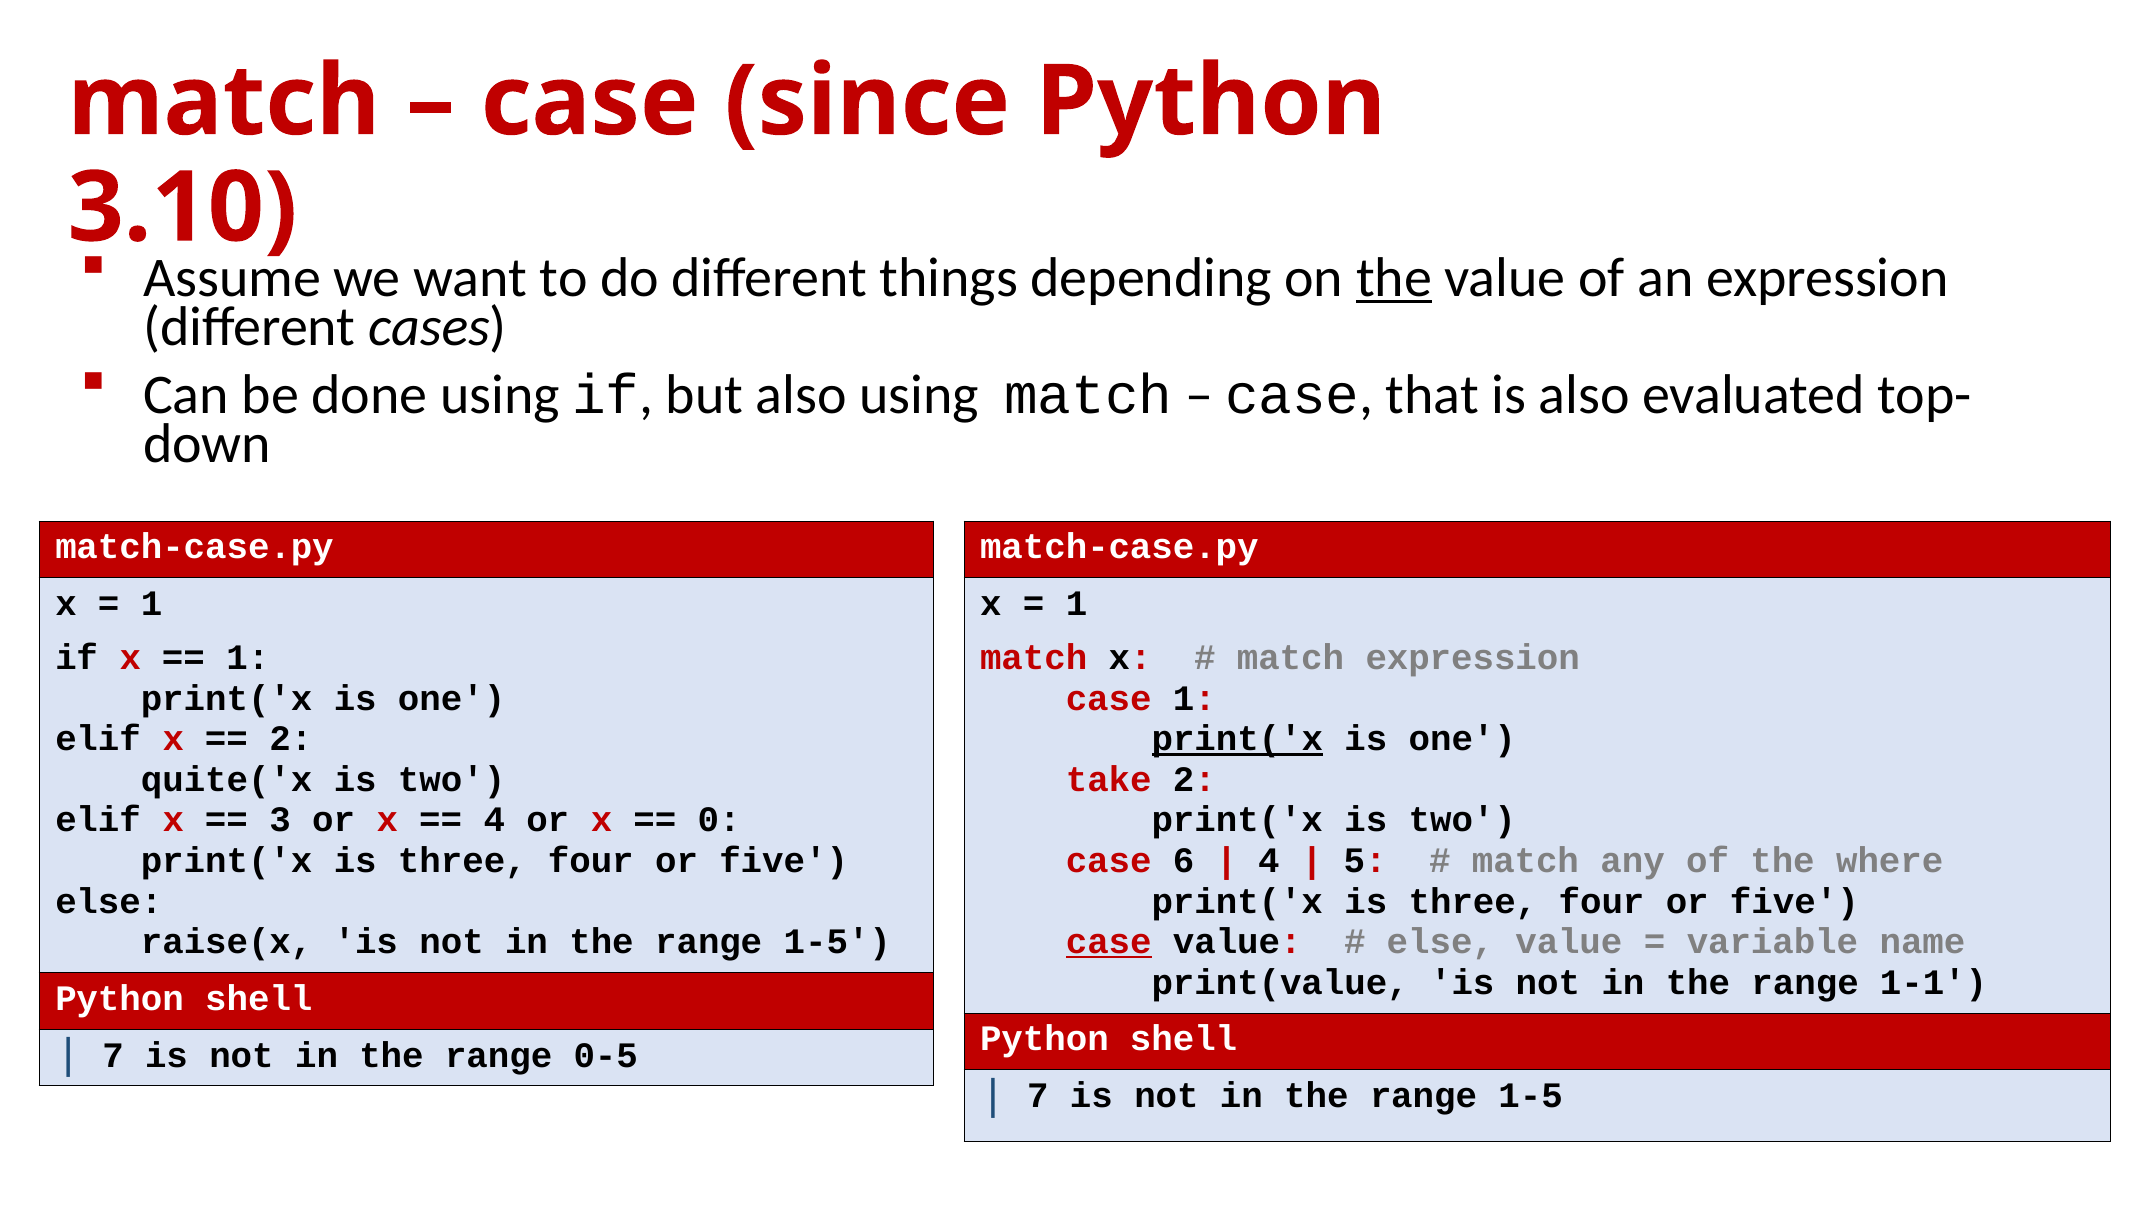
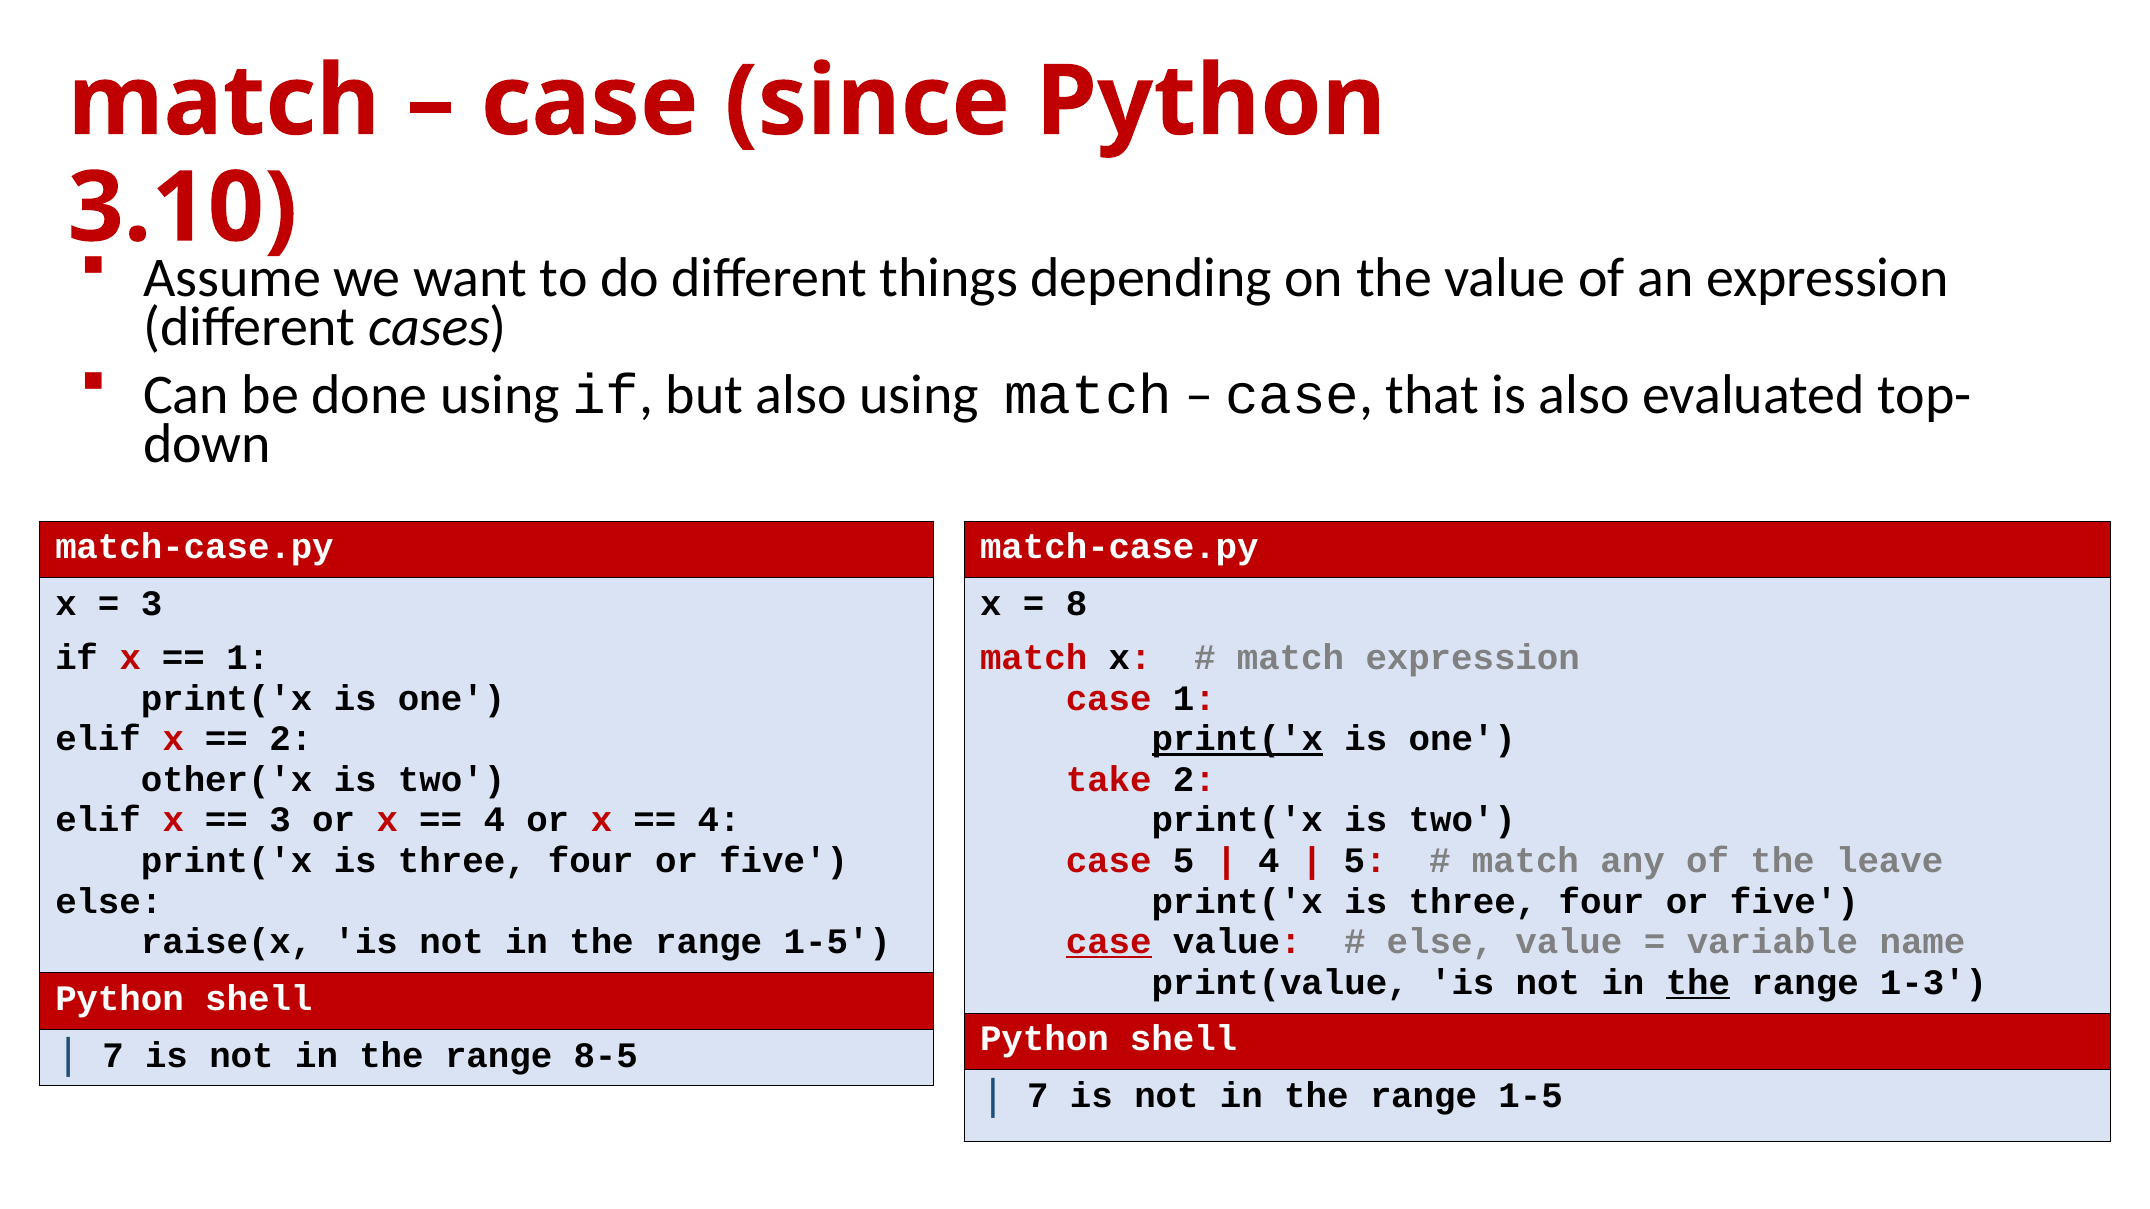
the at (1394, 278) underline: present -> none
1 at (152, 604): 1 -> 3
1 at (1077, 604): 1 -> 8
quite('x: quite('x -> other('x
0 at (719, 820): 0 -> 4
case 6: 6 -> 5
where: where -> leave
the at (1698, 983) underline: none -> present
1-1: 1-1 -> 1-3
0-5: 0-5 -> 8-5
